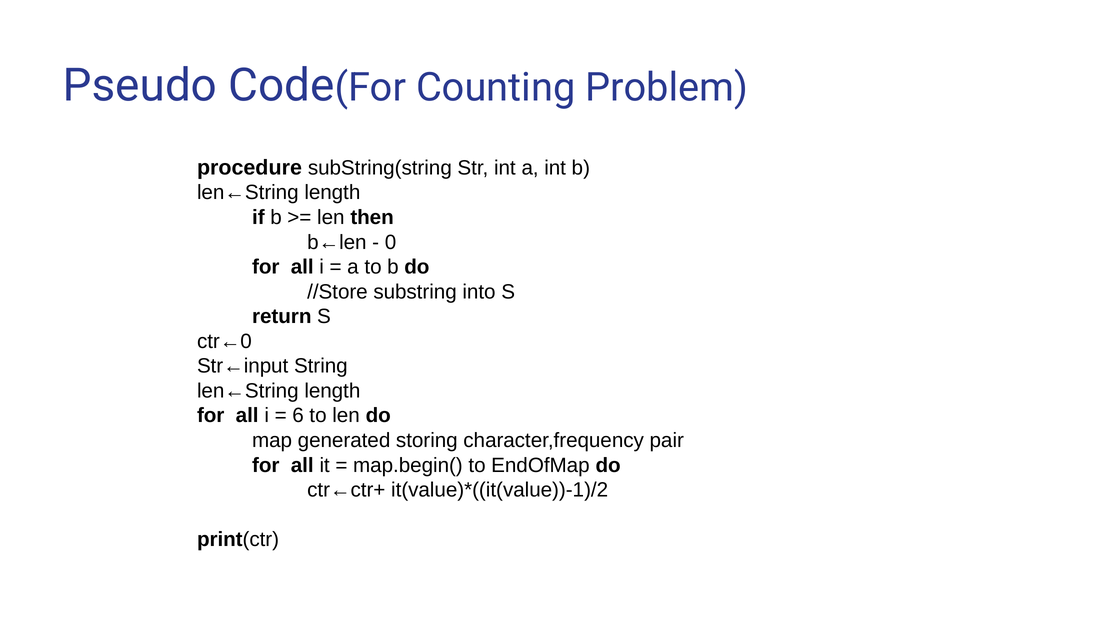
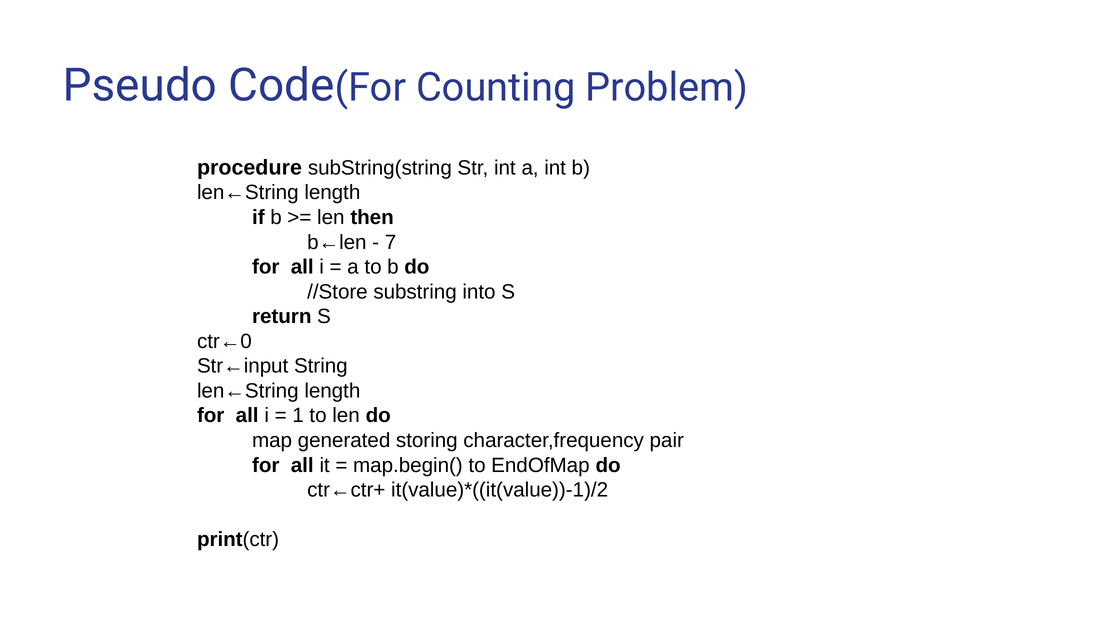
0: 0 -> 7
6: 6 -> 1
